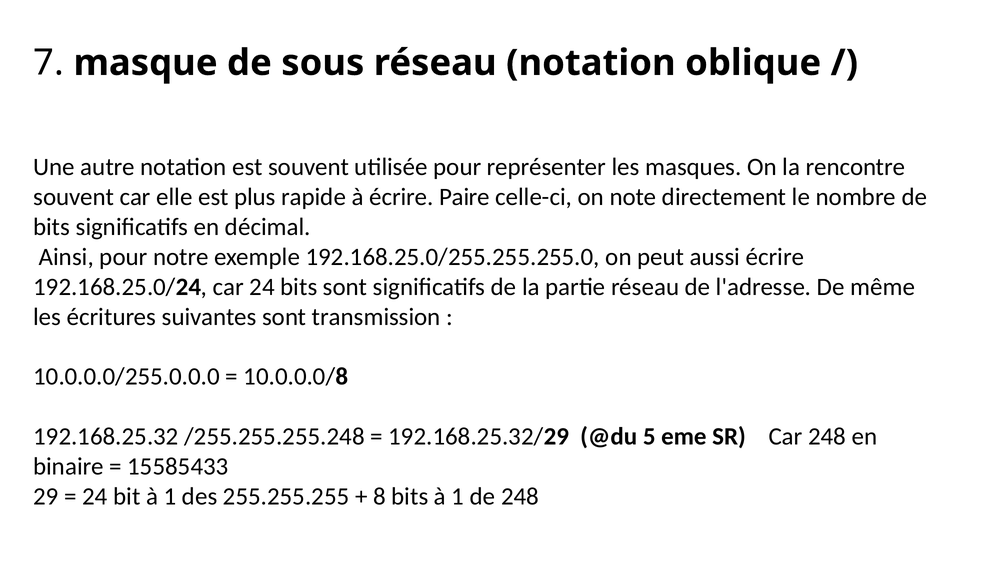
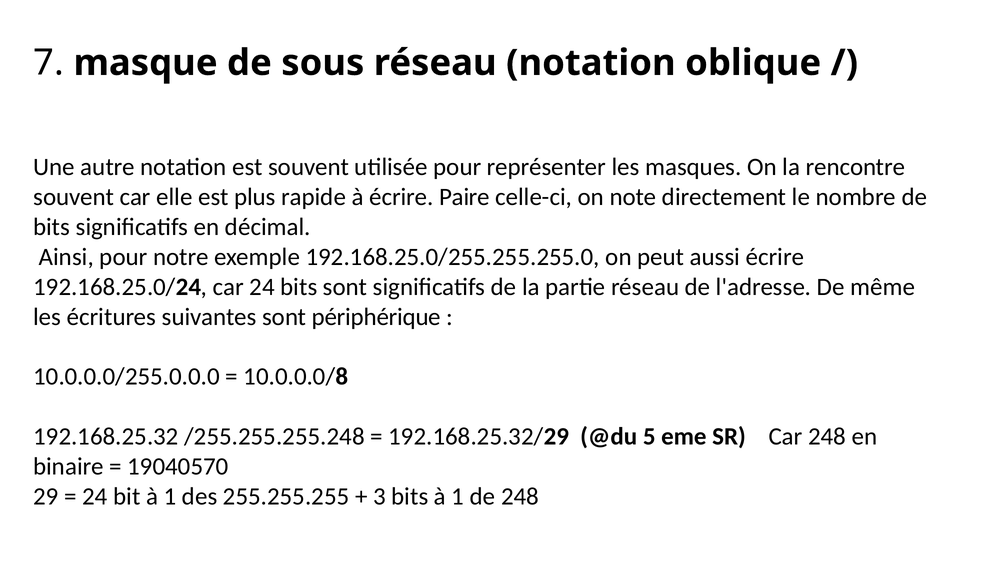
transmission: transmission -> périphérique
15585433: 15585433 -> 19040570
8: 8 -> 3
